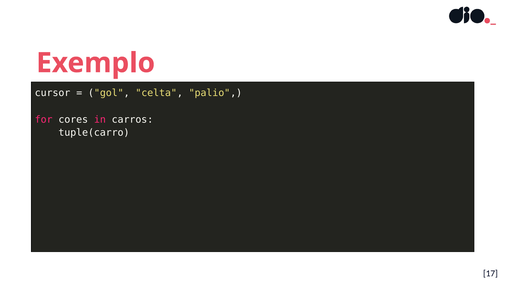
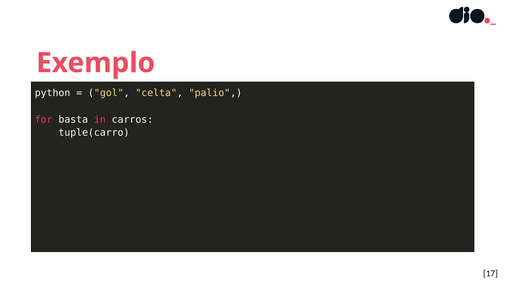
cursor: cursor -> python
cores: cores -> basta
